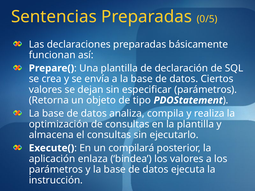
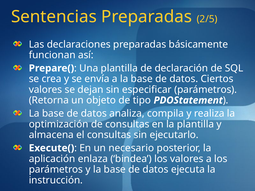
0/5: 0/5 -> 2/5
compilará: compilará -> necesario
